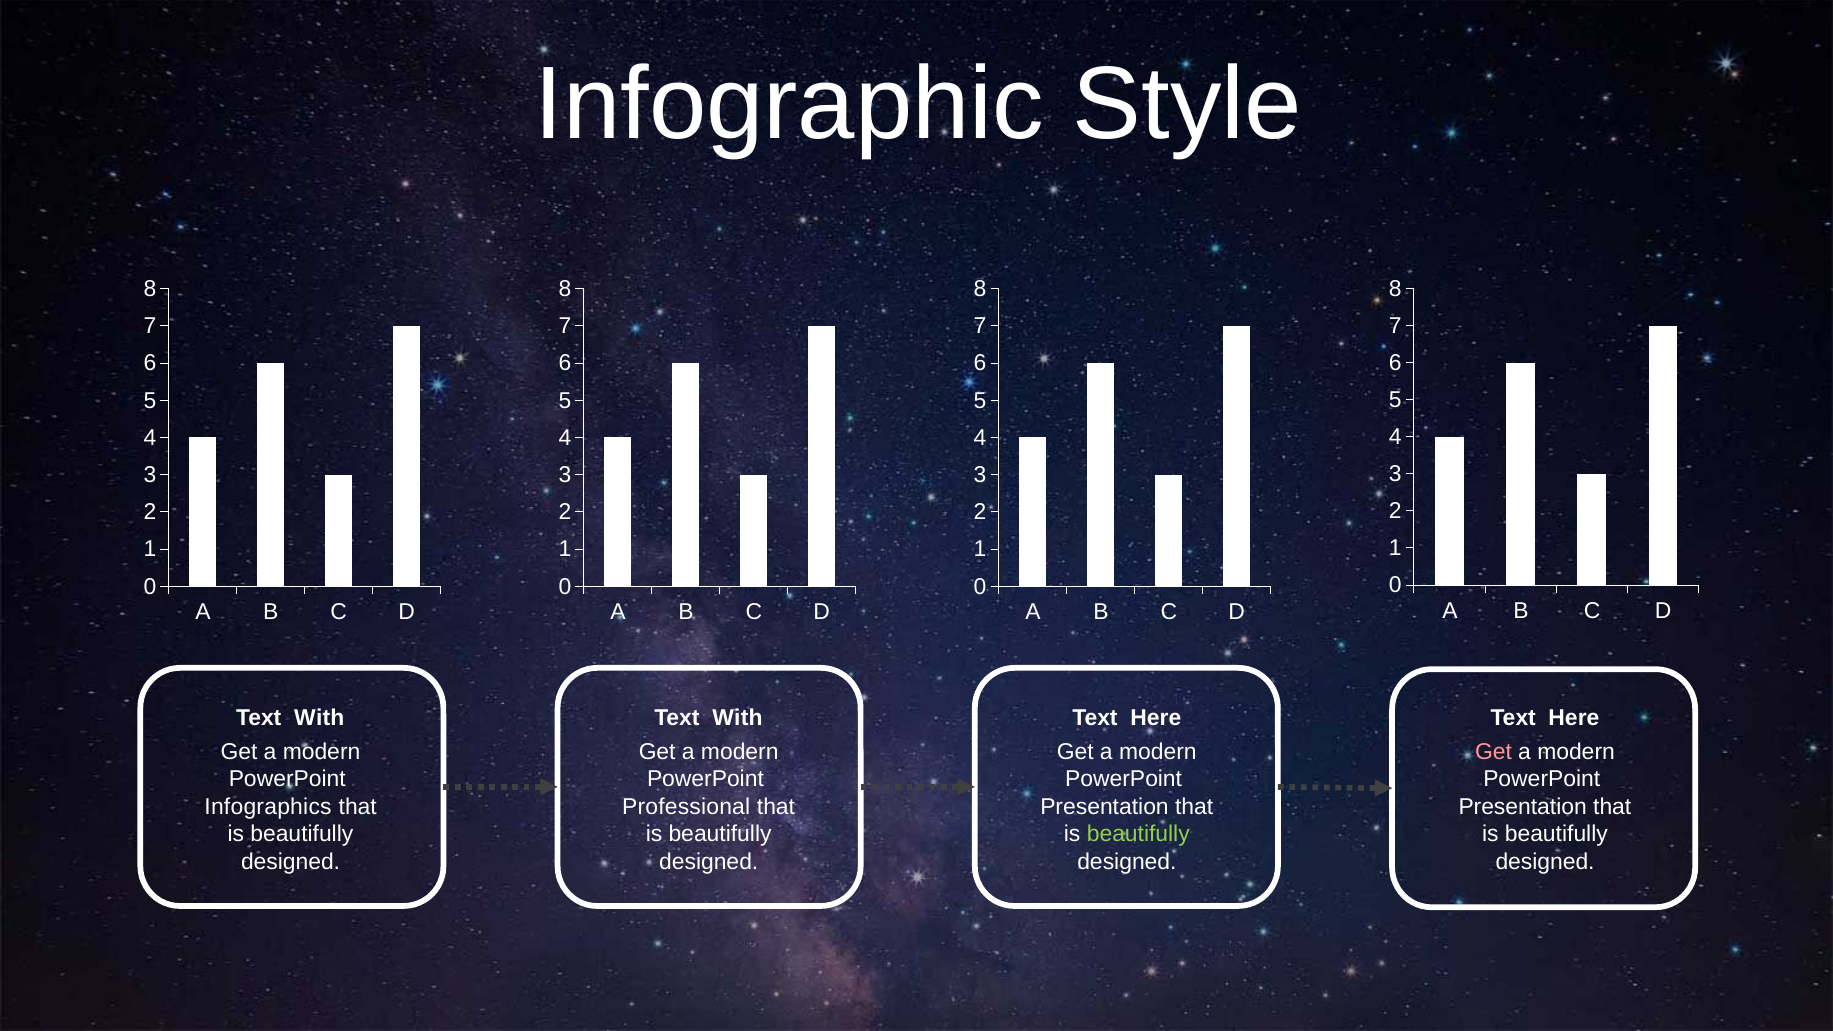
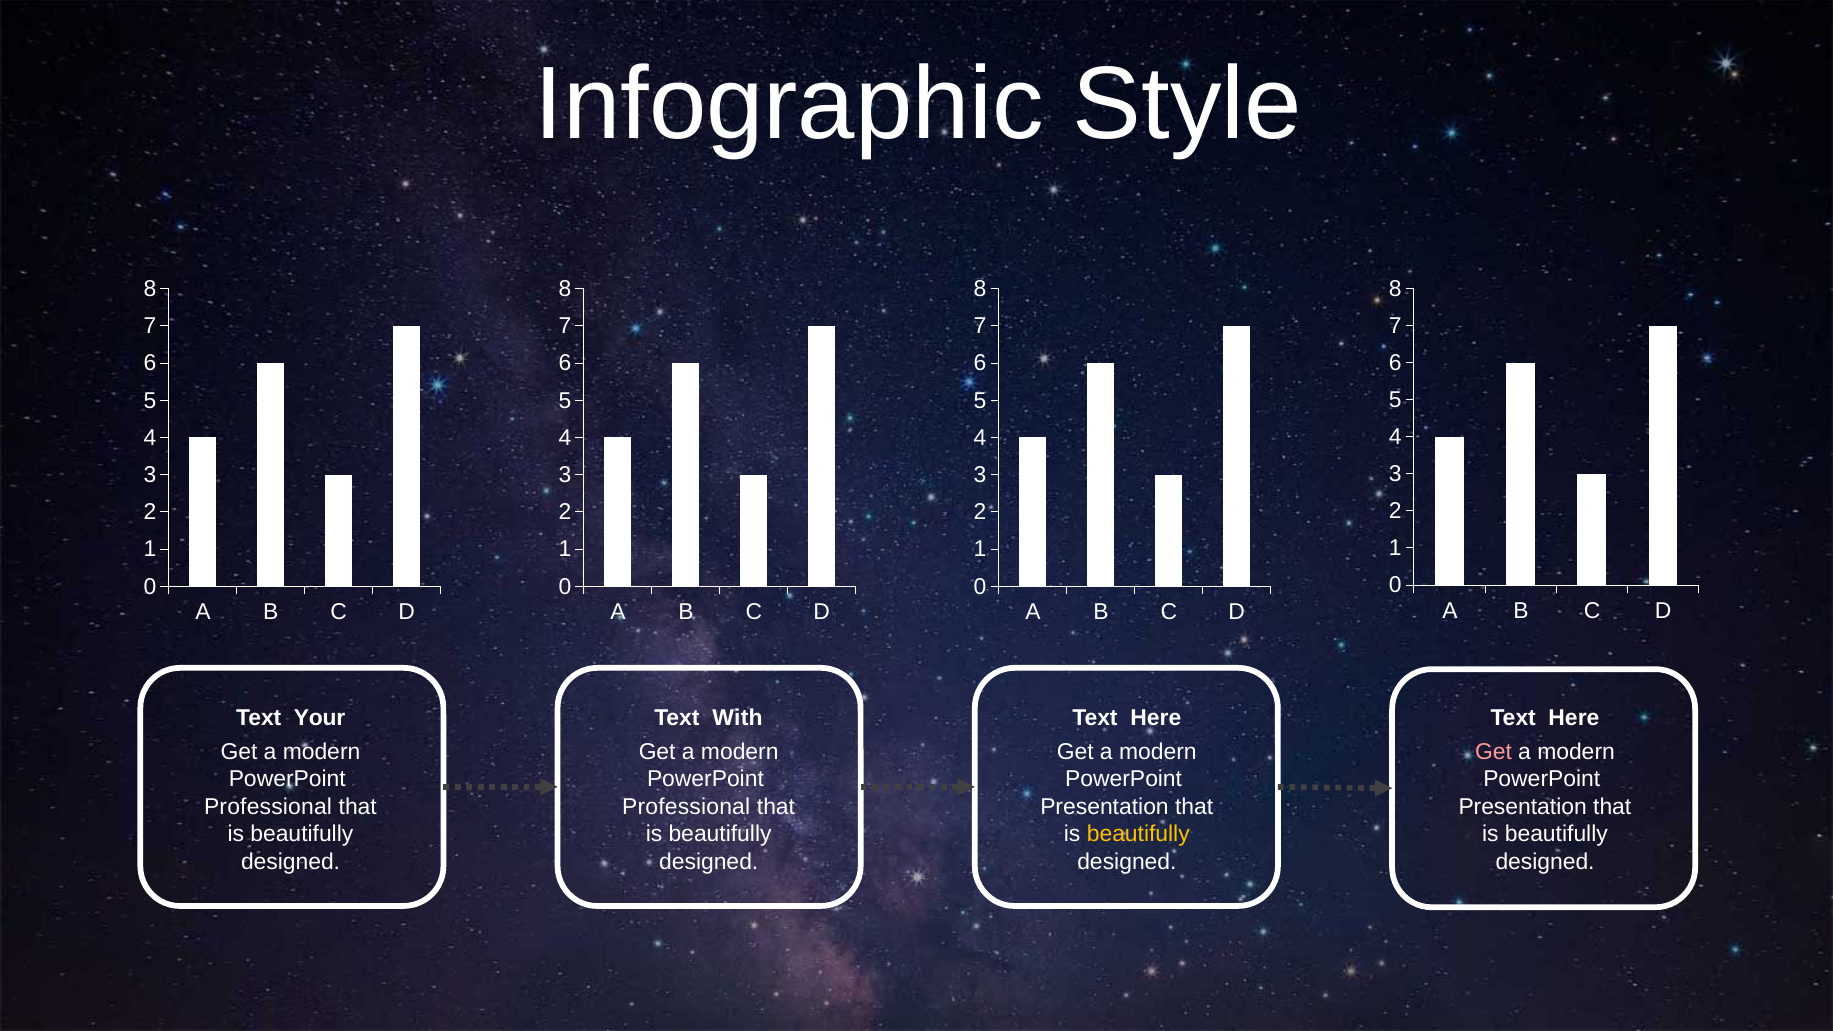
With at (319, 718): With -> Your
Infographics at (268, 807): Infographics -> Professional
beautifully at (1138, 834) colour: light green -> yellow
